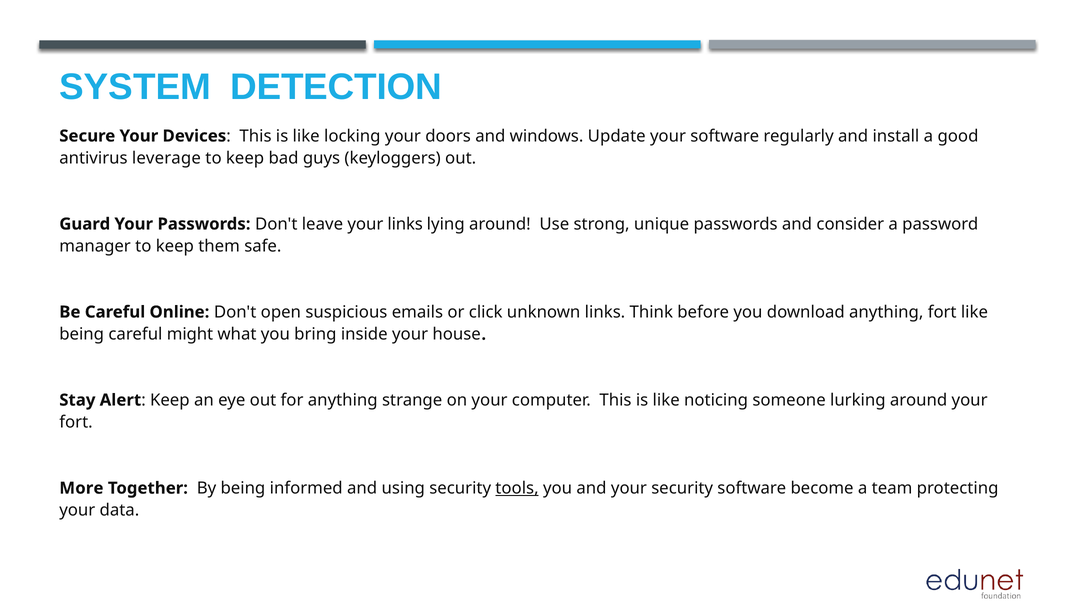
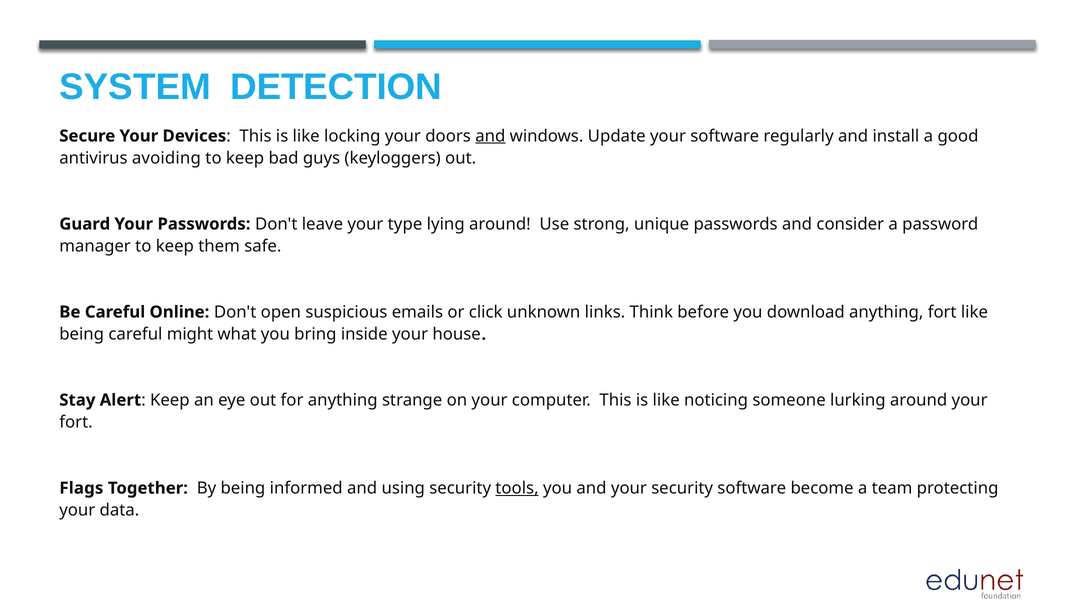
and at (490, 136) underline: none -> present
leverage: leverage -> avoiding
your links: links -> type
More: More -> Flags
